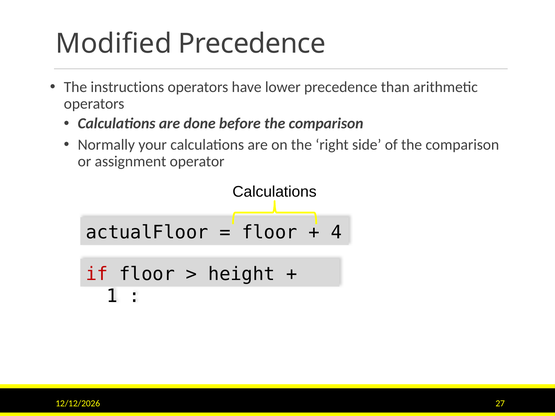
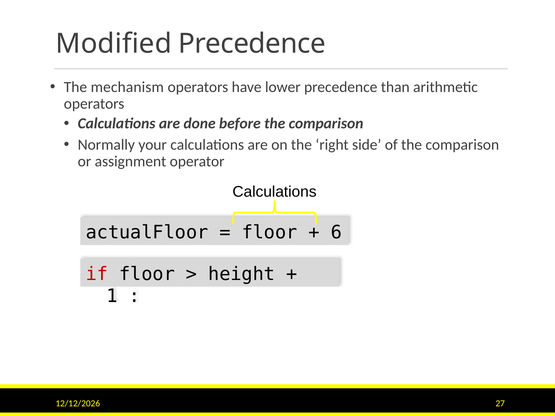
instructions: instructions -> mechanism
4: 4 -> 6
